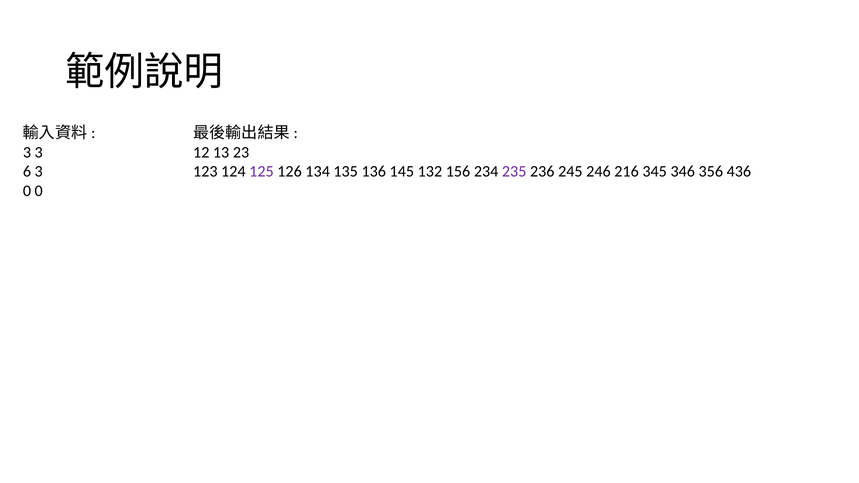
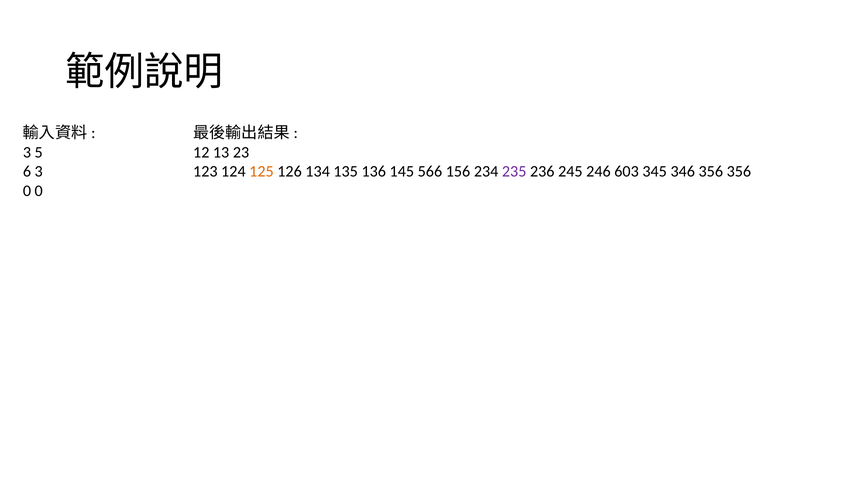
3 3: 3 -> 5
125 colour: purple -> orange
132: 132 -> 566
216: 216 -> 603
356 436: 436 -> 356
